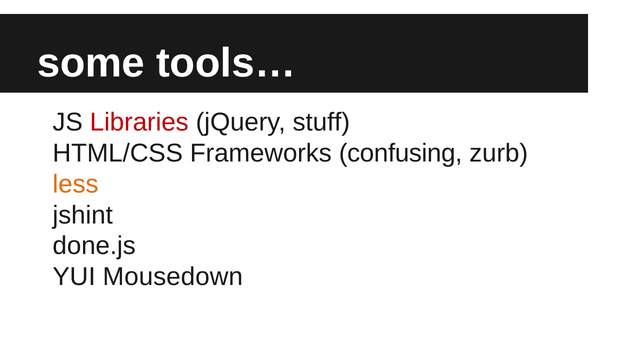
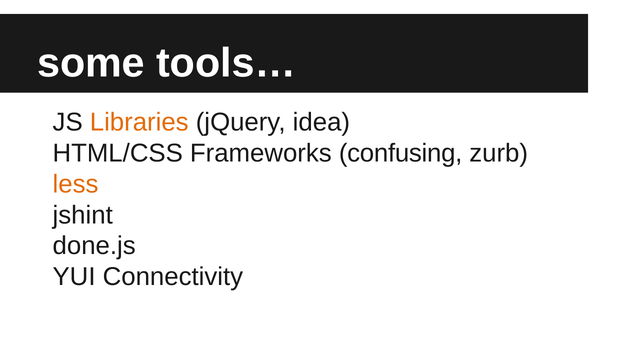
Libraries colour: red -> orange
stuff: stuff -> idea
Mousedown: Mousedown -> Connectivity
